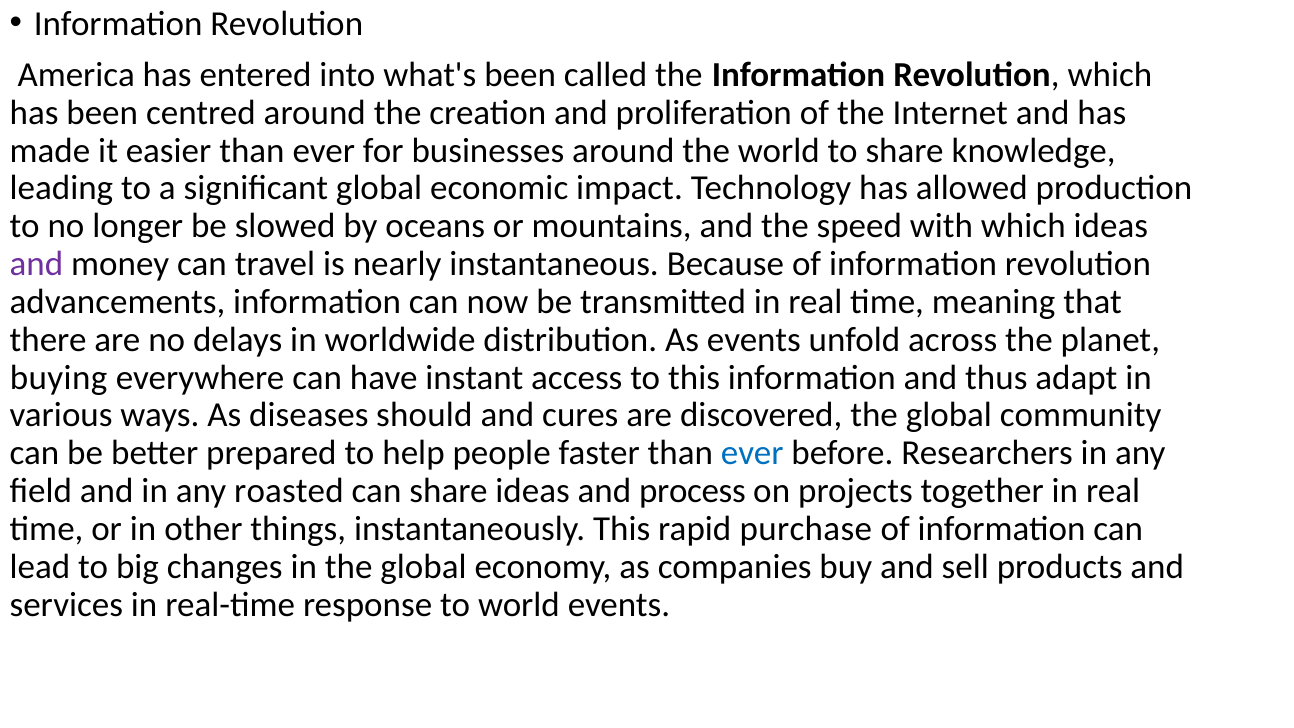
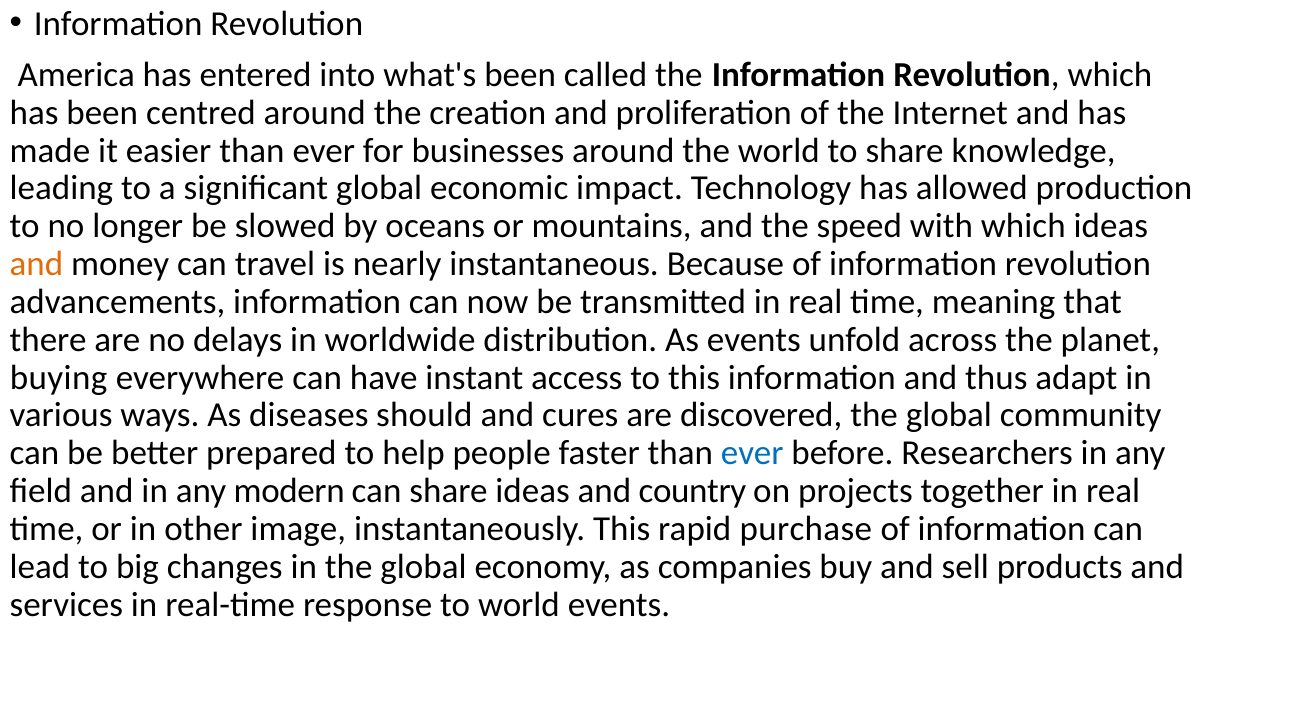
and at (36, 264) colour: purple -> orange
roasted: roasted -> modern
process: process -> country
things: things -> image
